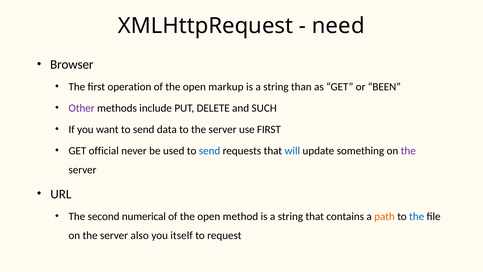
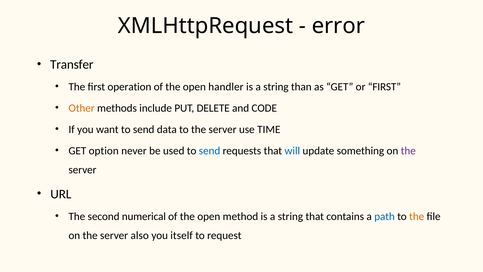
need: need -> error
Browser: Browser -> Transfer
markup: markup -> handler
or BEEN: BEEN -> FIRST
Other colour: purple -> orange
SUCH: SUCH -> CODE
use FIRST: FIRST -> TIME
official: official -> option
path colour: orange -> blue
the at (417, 216) colour: blue -> orange
